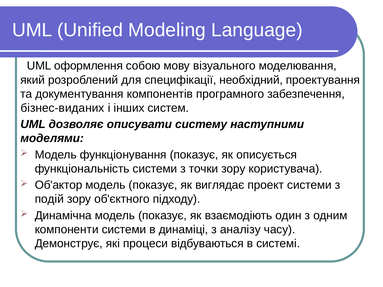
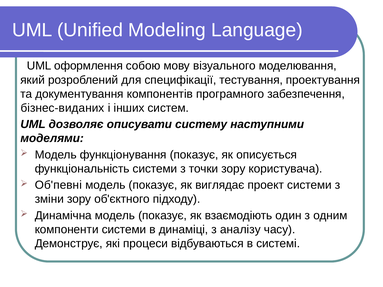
необхідний: необхідний -> тестування
Об'актор: Об'актор -> Об'певні
подій: подій -> зміни
